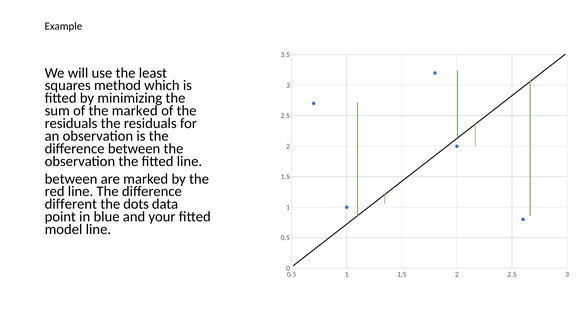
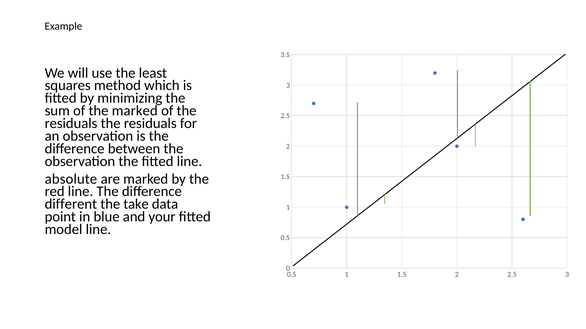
between at (71, 179): between -> absolute
dots: dots -> take
